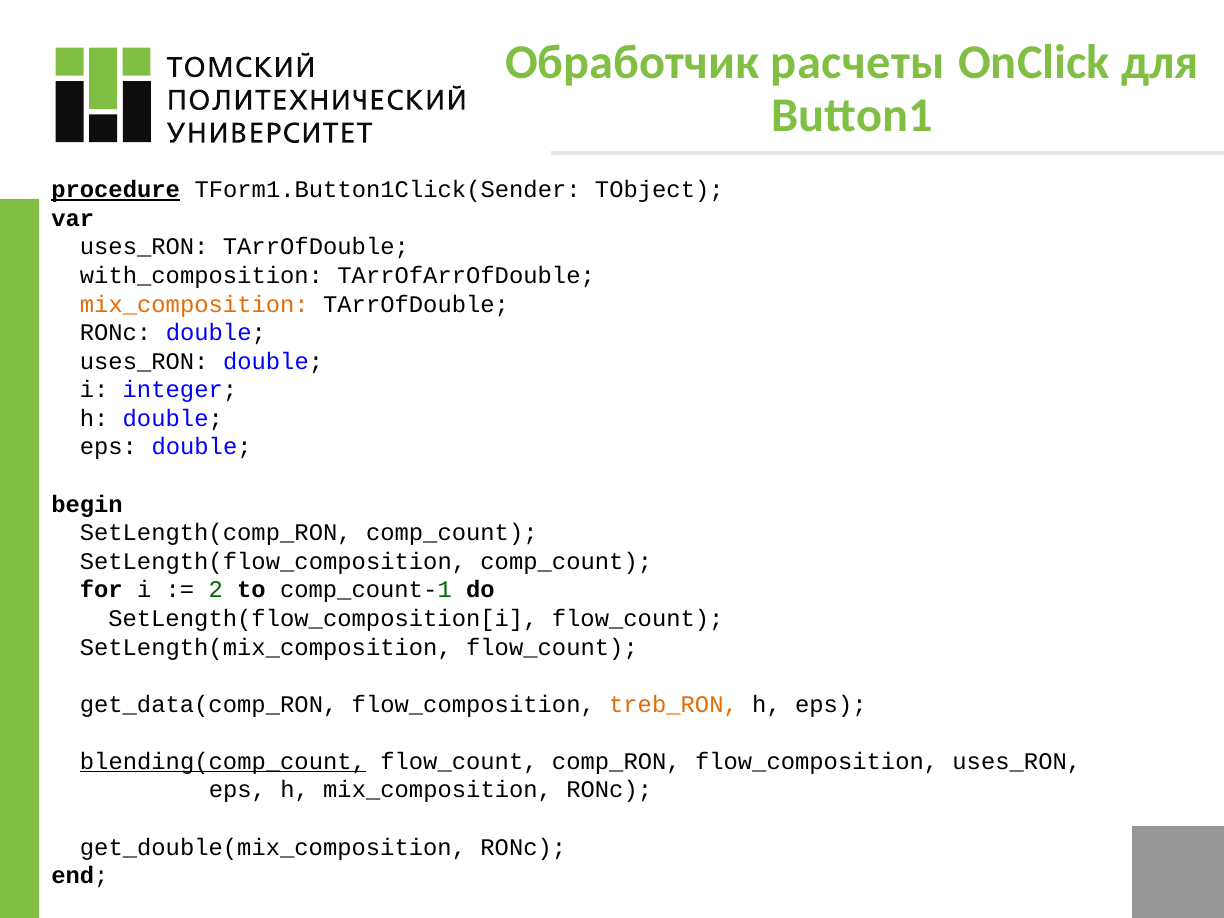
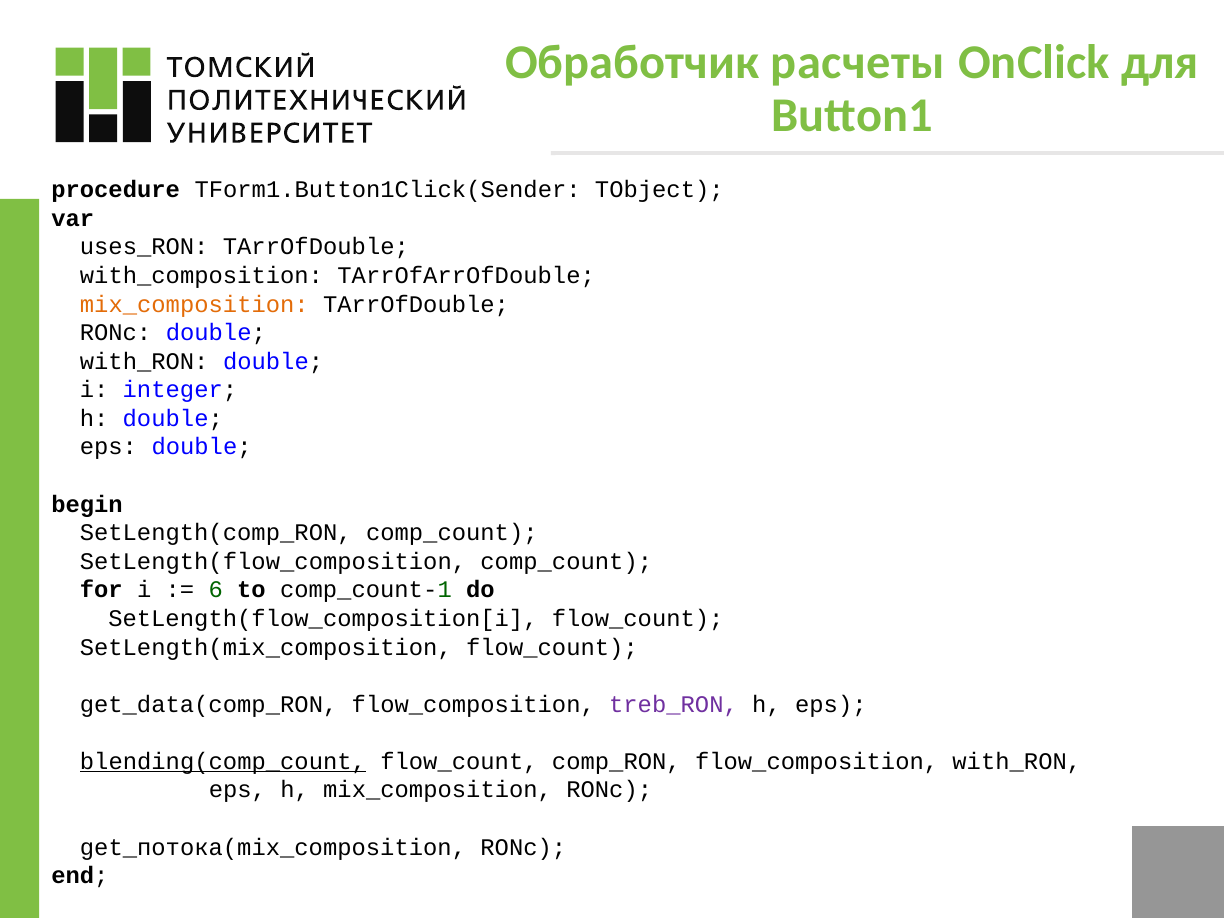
procedure underline: present -> none
uses_RON at (144, 361): uses_RON -> with_RON
2: 2 -> 6
treb_RON colour: orange -> purple
flow_composition uses_RON: uses_RON -> with_RON
get_double(mix_composition: get_double(mix_composition -> get_потока(mix_composition
